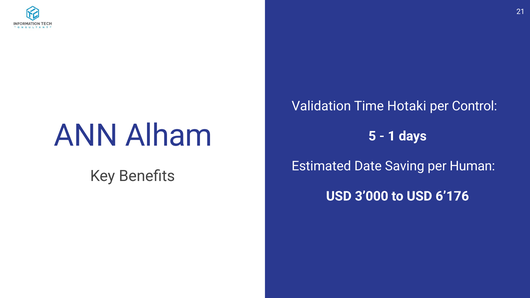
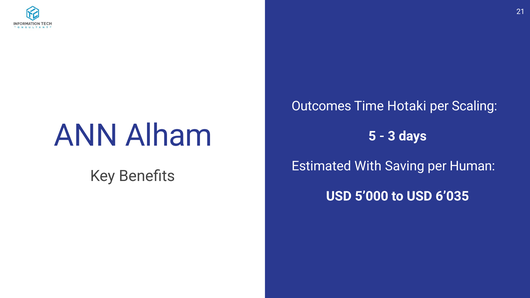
Validation: Validation -> Outcomes
Control: Control -> Scaling
1: 1 -> 3
Date: Date -> With
3’000: 3’000 -> 5’000
6’176: 6’176 -> 6’035
